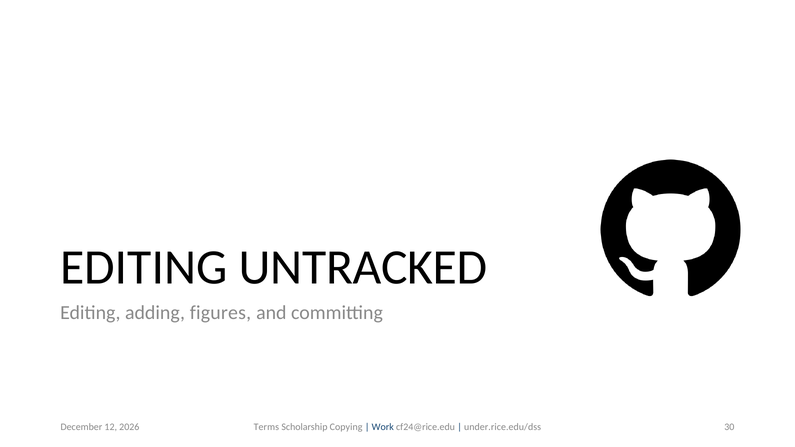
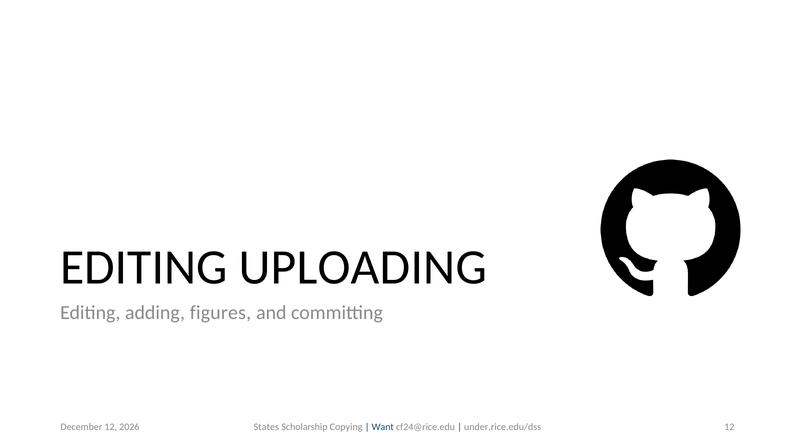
UNTRACKED: UNTRACKED -> UPLOADING
30 at (729, 427): 30 -> 12
Terms: Terms -> States
Work: Work -> Want
